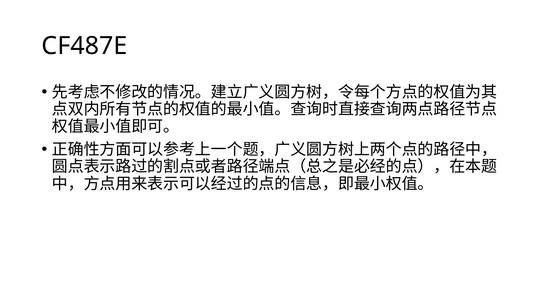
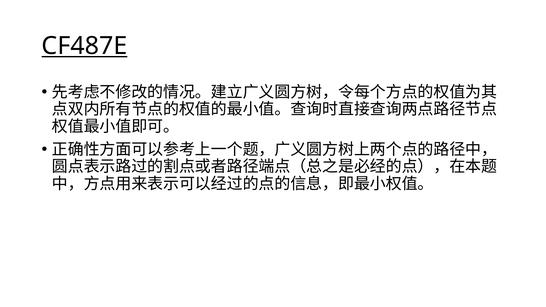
CF487E underline: none -> present
